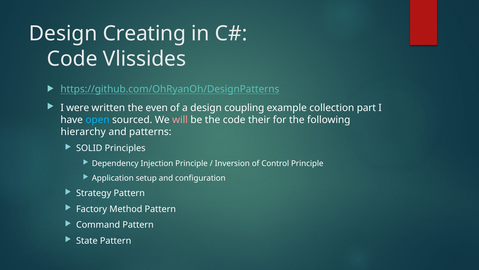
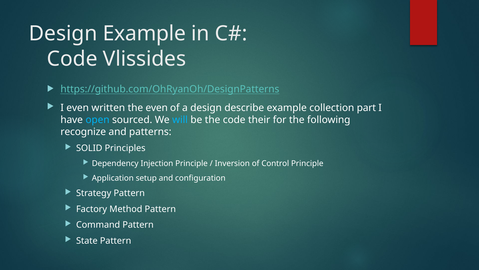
Design Creating: Creating -> Example
I were: were -> even
coupling: coupling -> describe
will colour: pink -> light blue
hierarchy: hierarchy -> recognize
